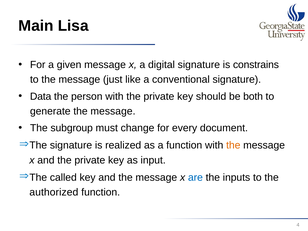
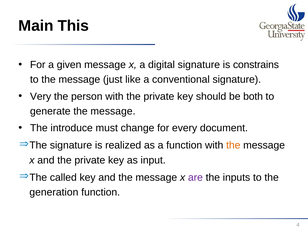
Lisa: Lisa -> This
Data: Data -> Very
subgroup: subgroup -> introduce
are colour: blue -> purple
authorized: authorized -> generation
